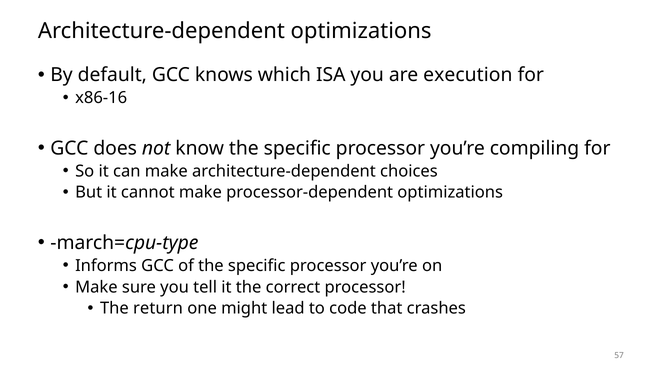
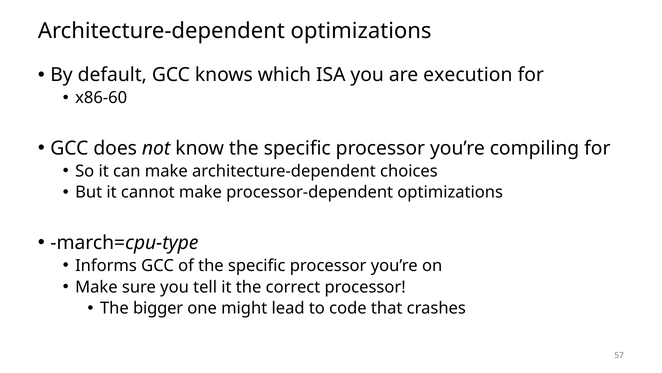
x86-16: x86-16 -> x86-60
return: return -> bigger
